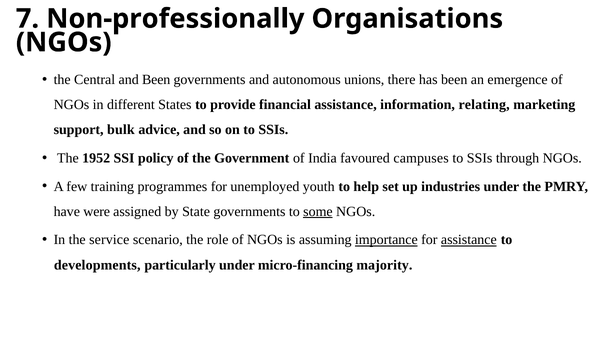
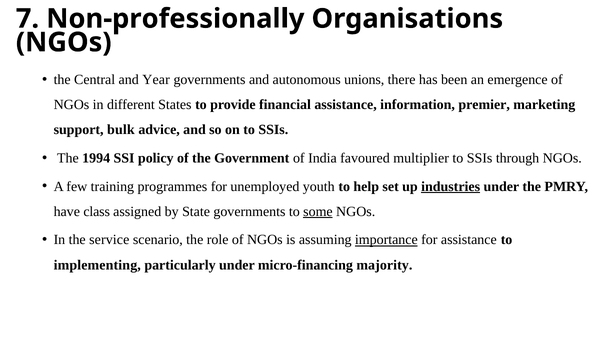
and Been: Been -> Year
relating: relating -> premier
1952: 1952 -> 1994
campuses: campuses -> multiplier
industries underline: none -> present
were: were -> class
assistance at (469, 240) underline: present -> none
developments: developments -> implementing
